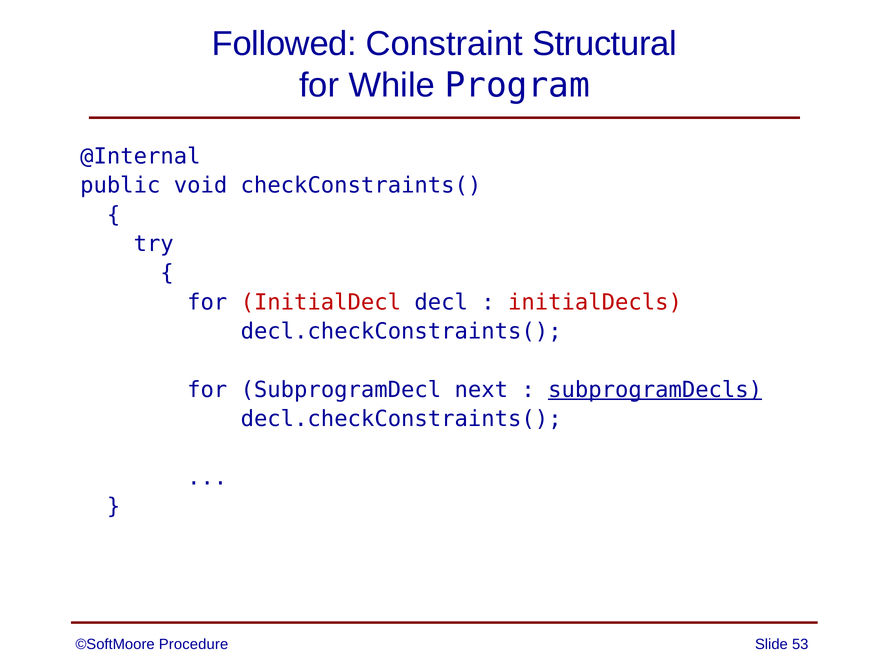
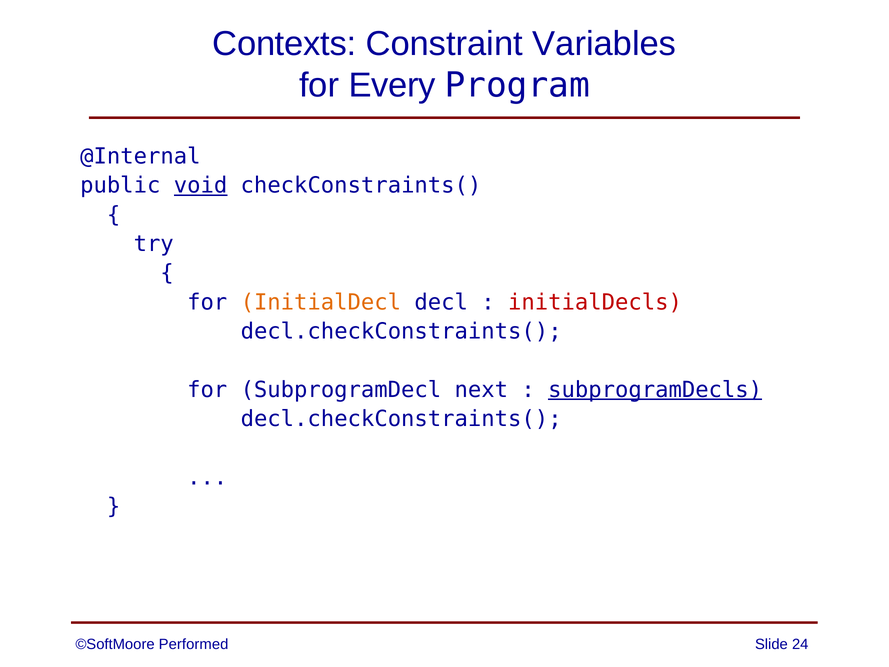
Followed: Followed -> Contexts
Structural: Structural -> Variables
While: While -> Every
void underline: none -> present
InitialDecl colour: red -> orange
Procedure: Procedure -> Performed
53: 53 -> 24
